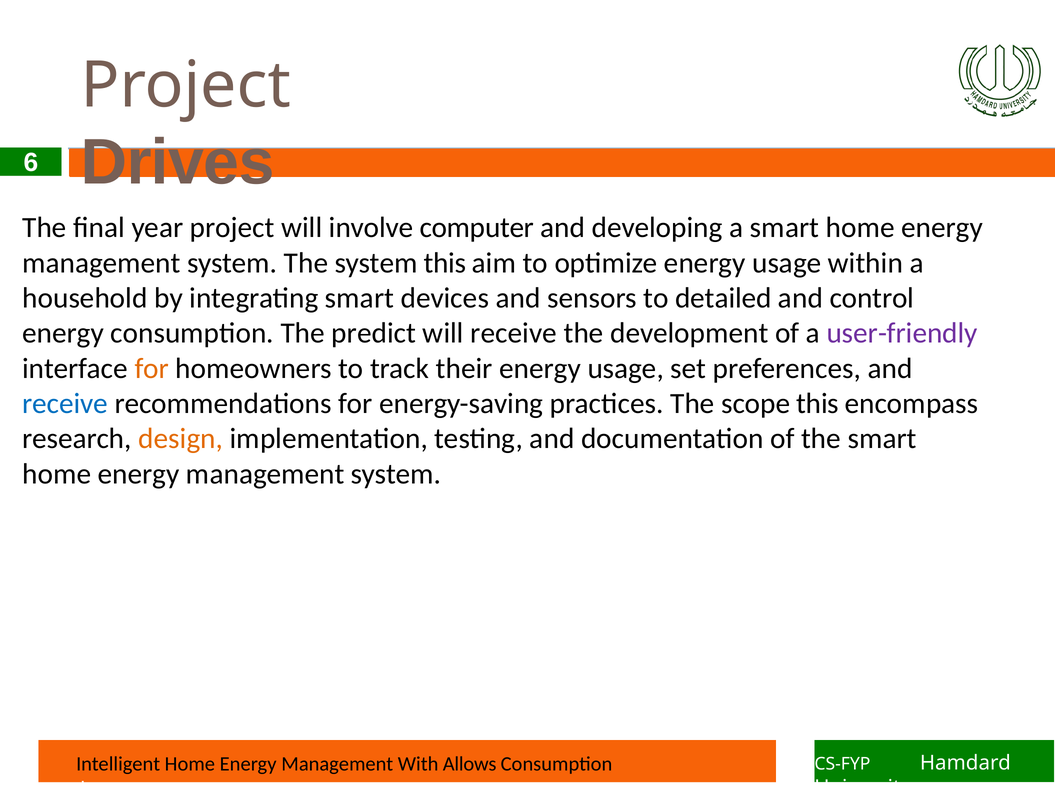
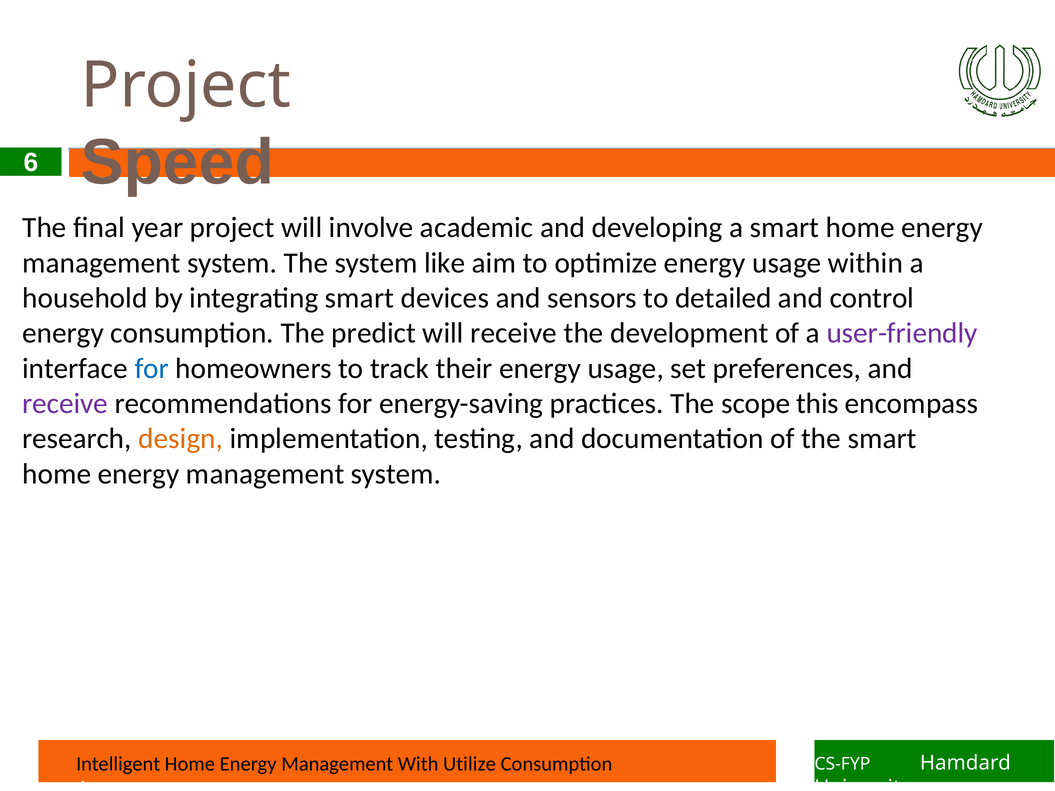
Drives: Drives -> Speed
computer: computer -> academic
system this: this -> like
for at (152, 369) colour: orange -> blue
receive at (65, 404) colour: blue -> purple
Allows: Allows -> Utilize
